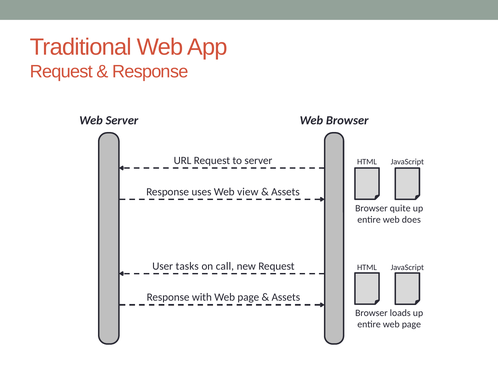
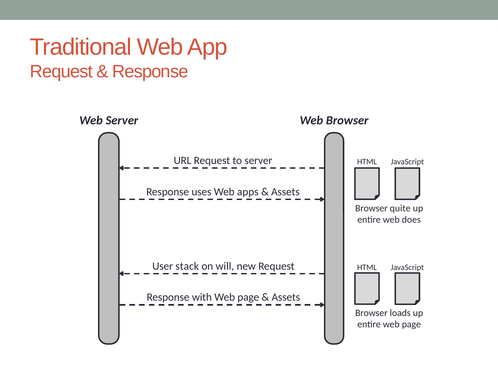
view: view -> apps
tasks: tasks -> stack
call: call -> will
